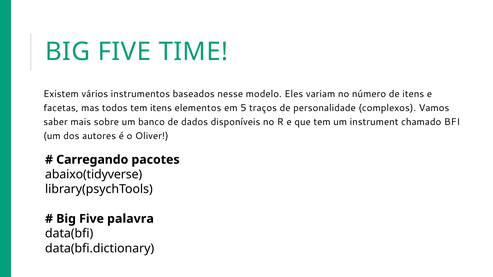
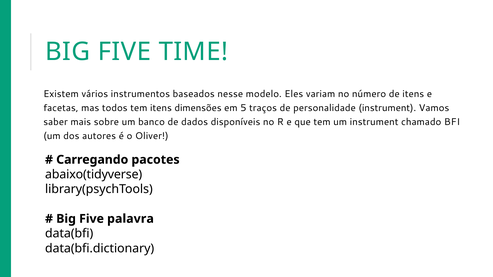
elementos: elementos -> dimensões
personalidade complexos: complexos -> instrument
